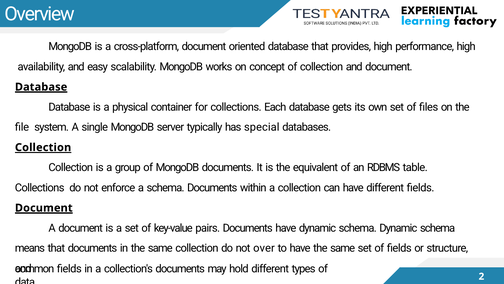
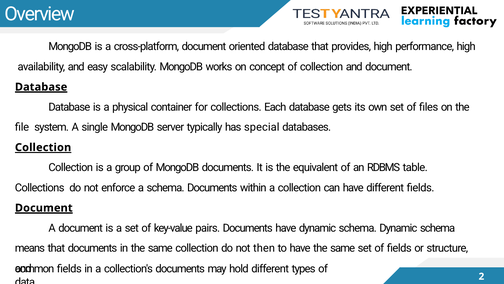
over: over -> then
